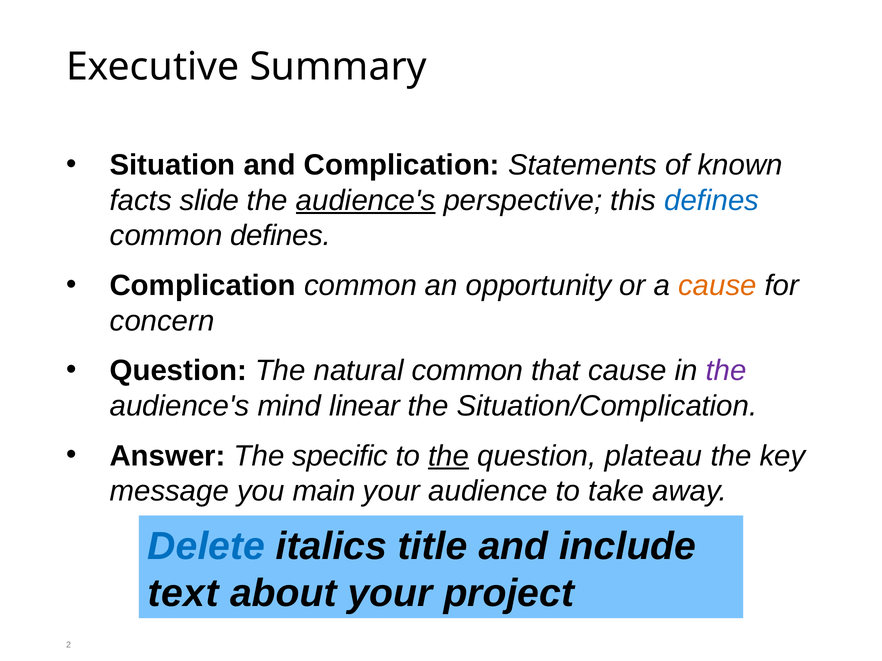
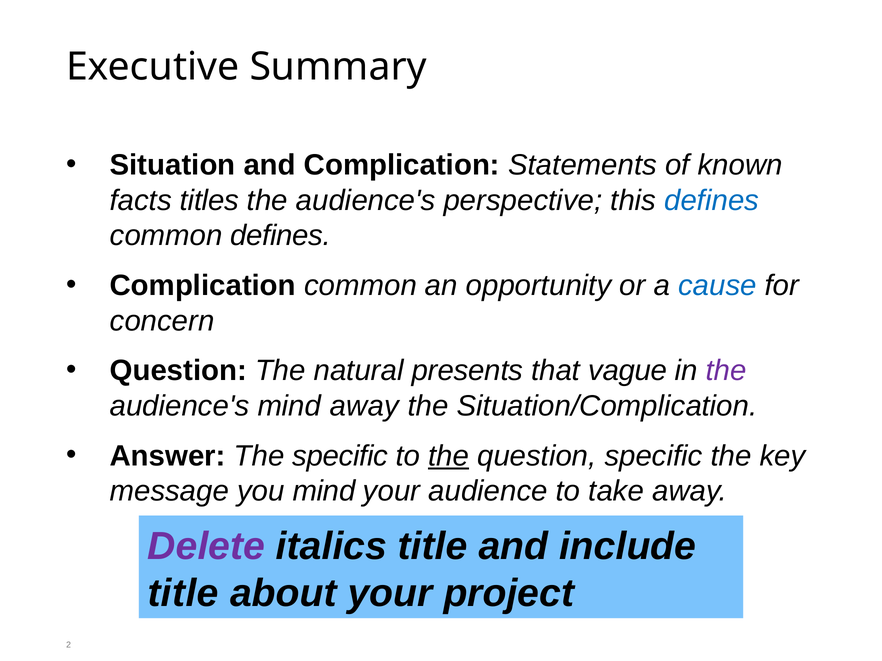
slide: slide -> titles
audience's at (366, 201) underline: present -> none
cause at (717, 286) colour: orange -> blue
natural common: common -> presents
that cause: cause -> vague
mind linear: linear -> away
question plateau: plateau -> specific
you main: main -> mind
Delete colour: blue -> purple
text at (183, 594): text -> title
